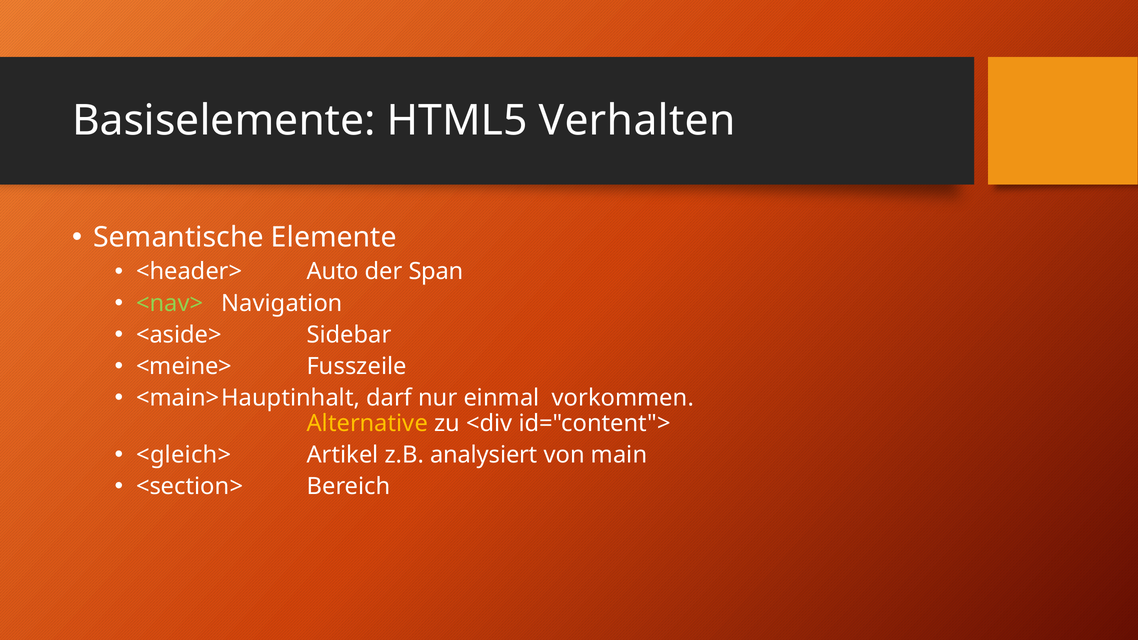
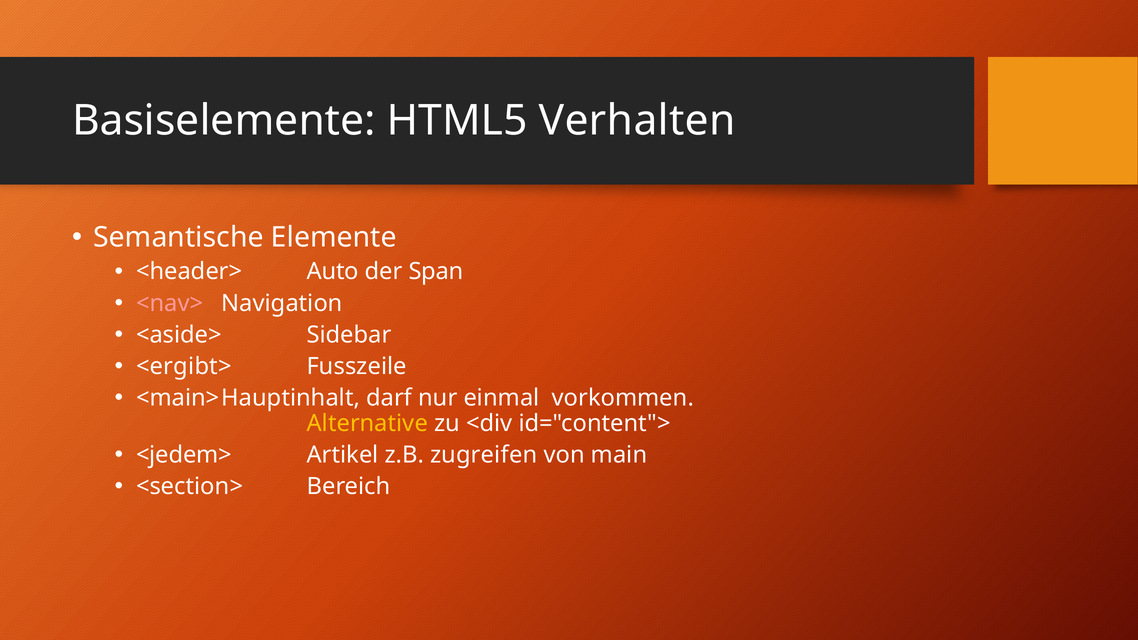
<nav> colour: light green -> pink
<meine>: <meine> -> <ergibt>
<gleich>: <gleich> -> <jedem>
analysiert: analysiert -> zugreifen
